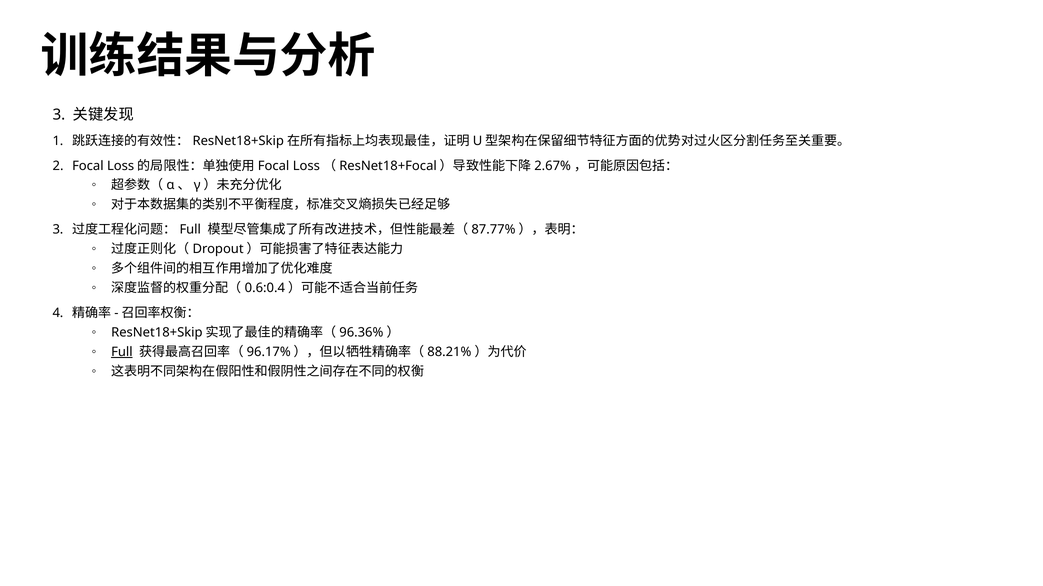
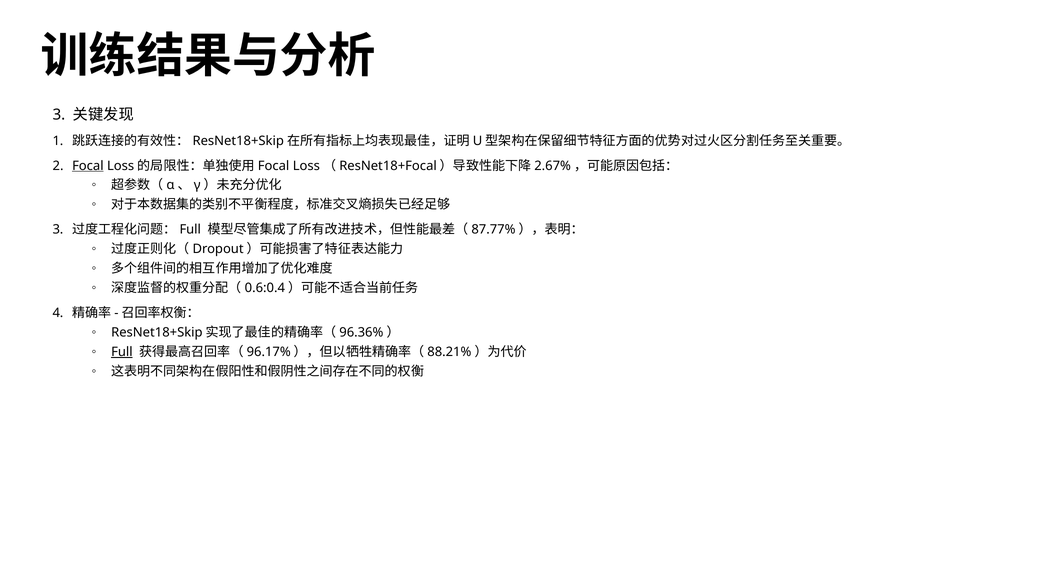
Focal underline: none -> present
